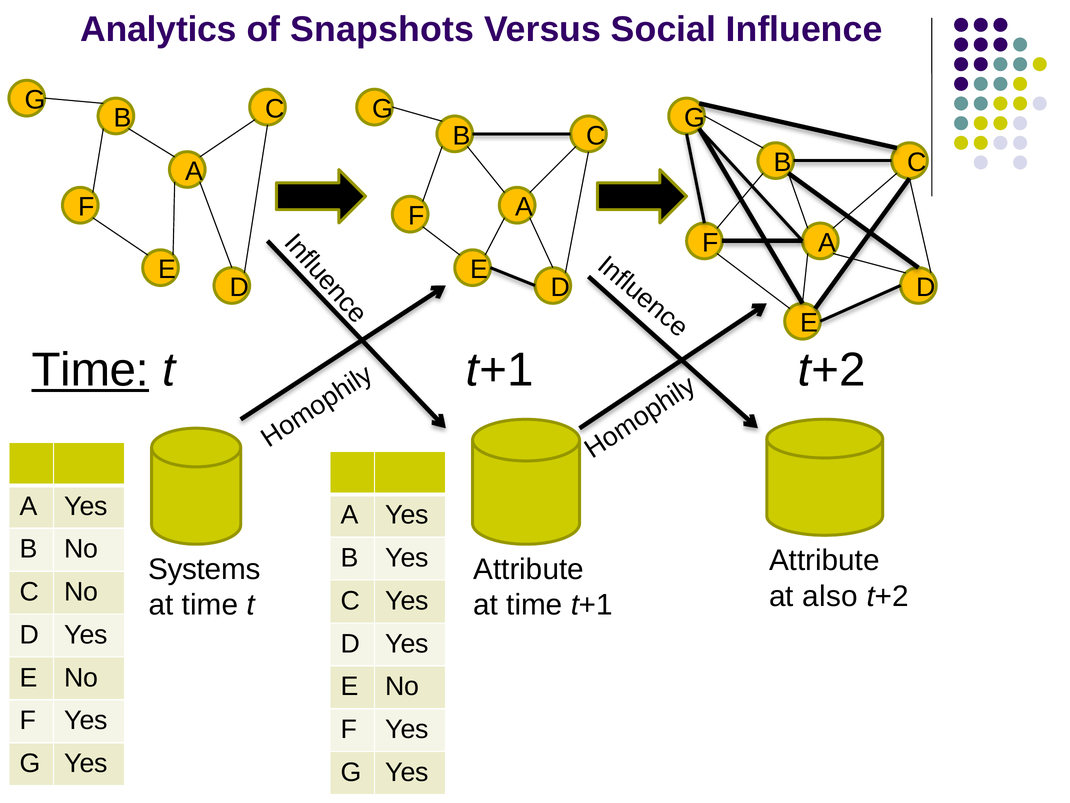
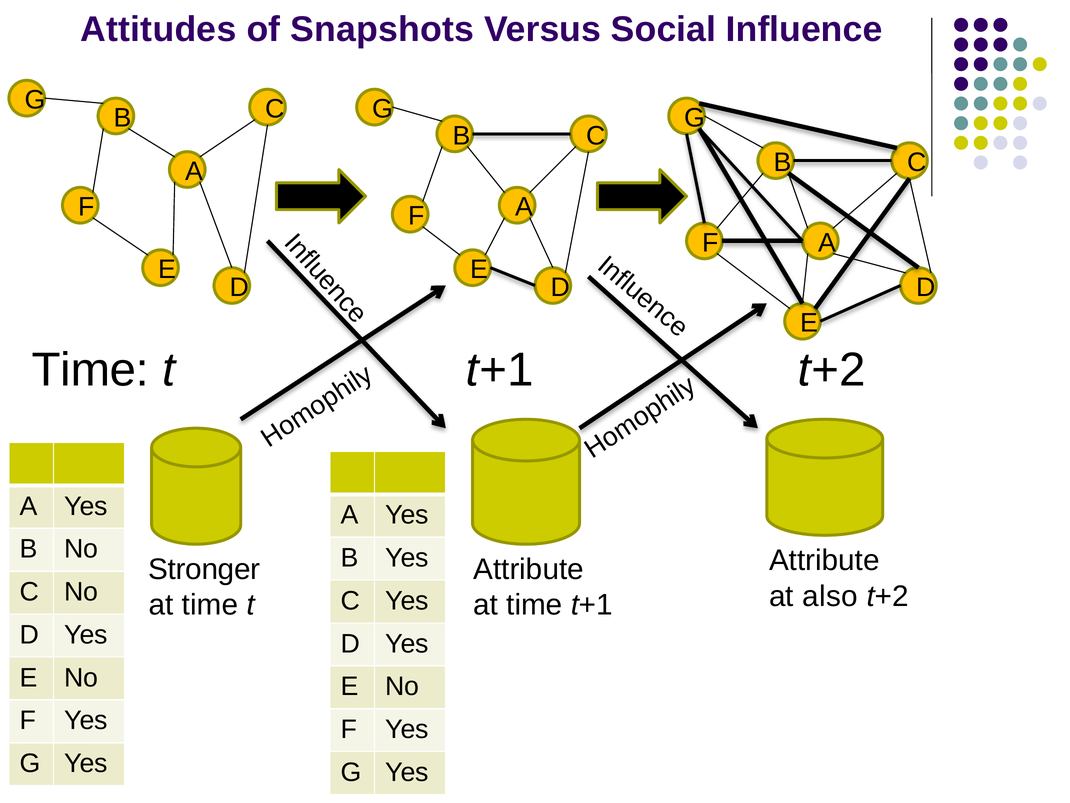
Analytics: Analytics -> Attitudes
Time at (90, 370) underline: present -> none
Systems: Systems -> Stronger
